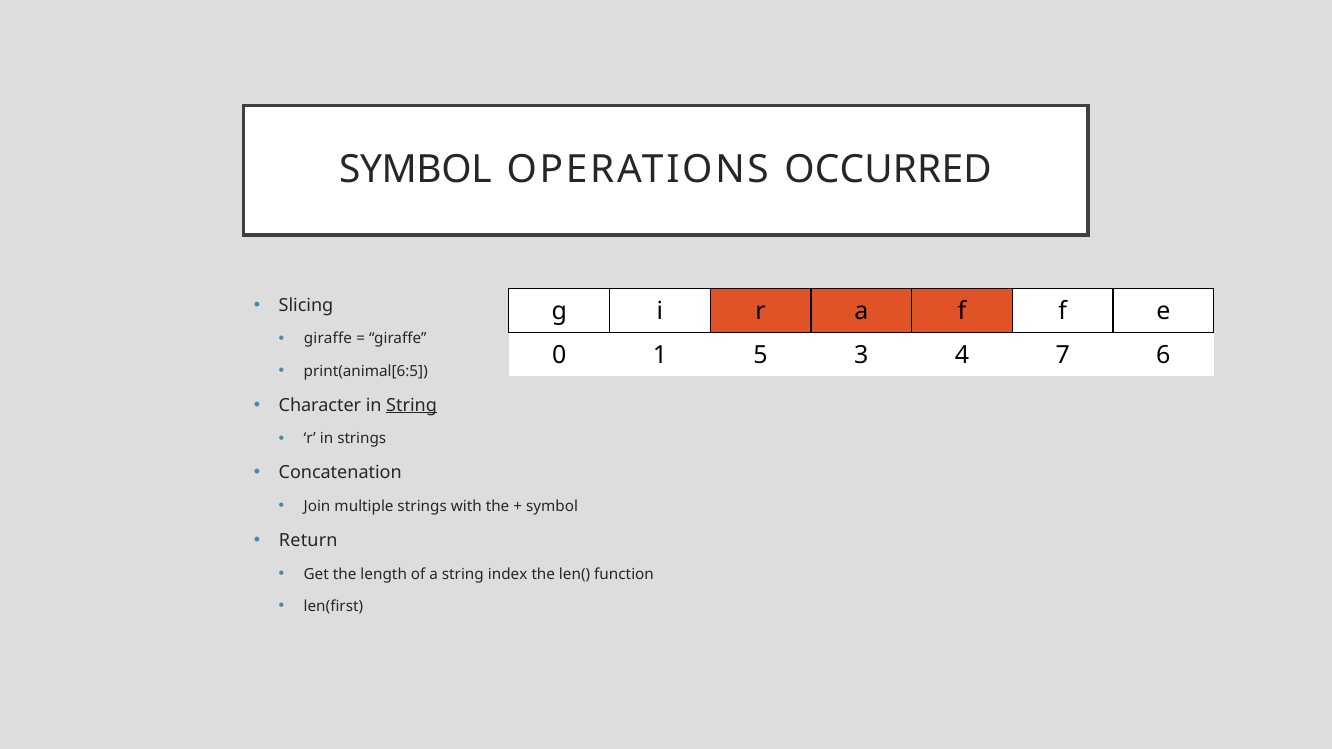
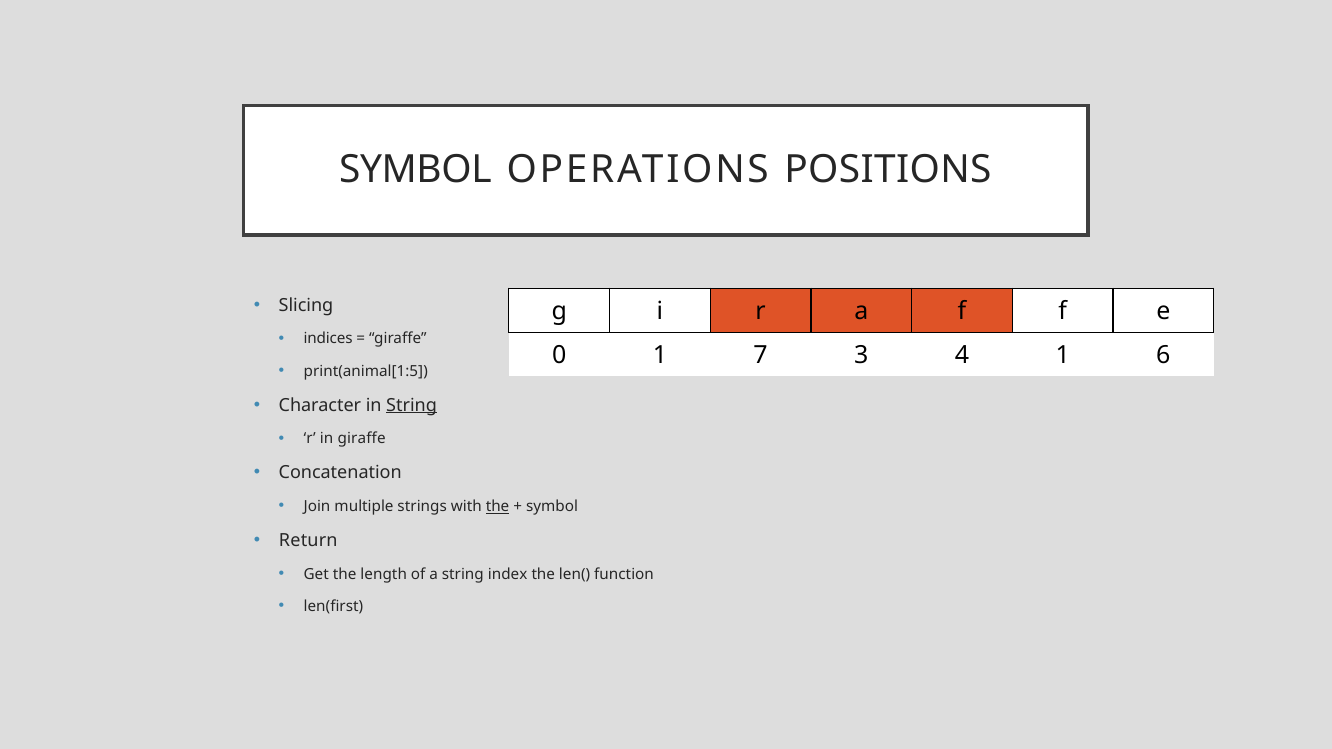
OCCURRED: OCCURRED -> POSITIONS
giraffe at (328, 339): giraffe -> indices
5: 5 -> 7
4 7: 7 -> 1
print(animal[6:5: print(animal[6:5 -> print(animal[1:5
in strings: strings -> giraffe
the at (498, 507) underline: none -> present
